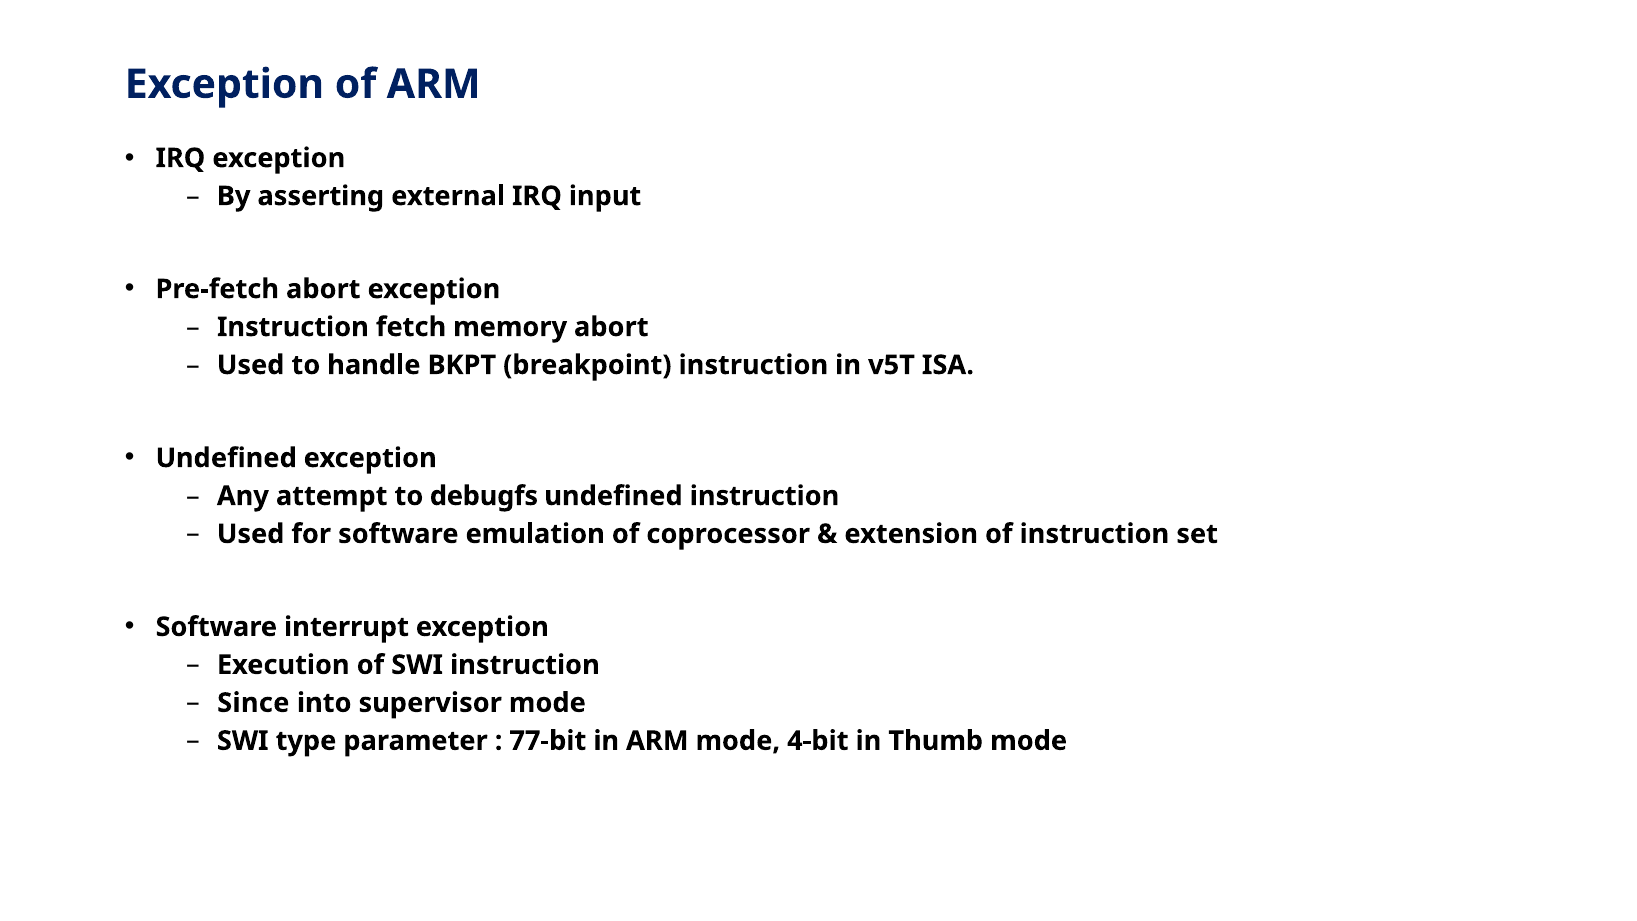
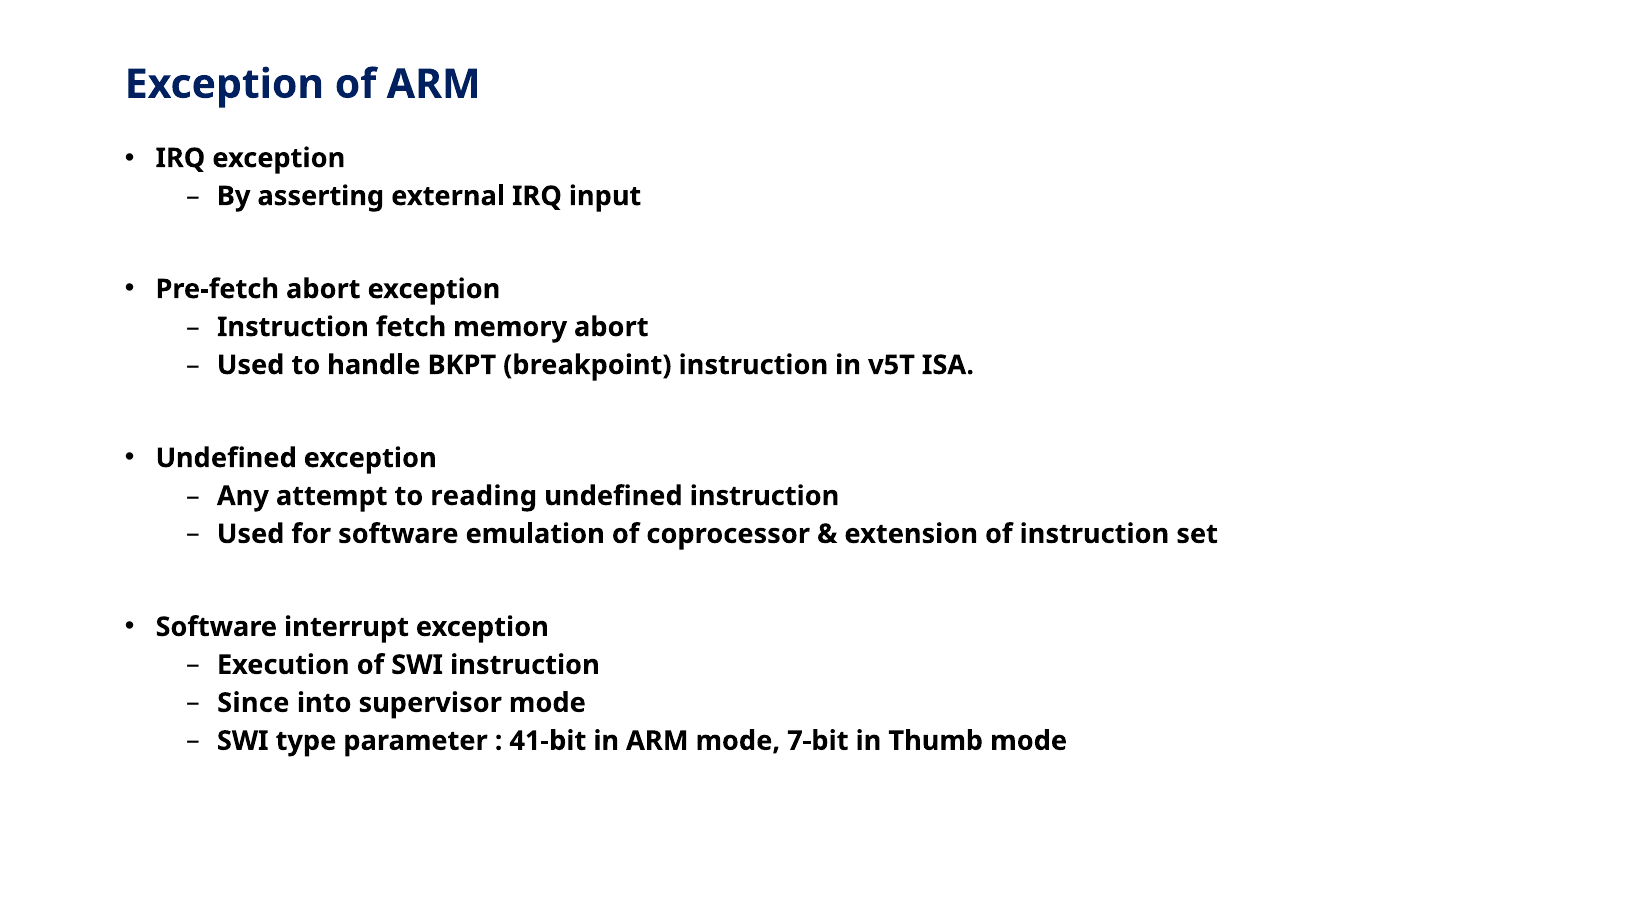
debugfs: debugfs -> reading
77-bit: 77-bit -> 41-bit
4-bit: 4-bit -> 7-bit
